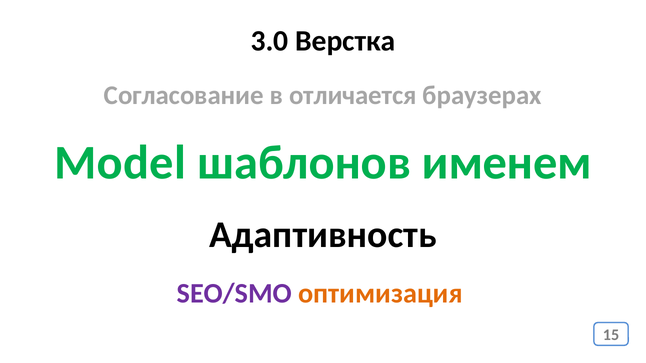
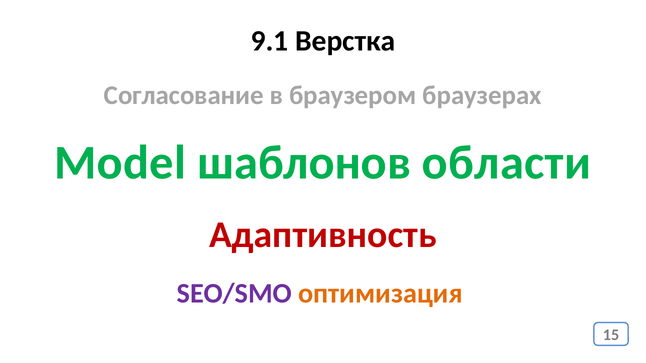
3.0: 3.0 -> 9.1
отличается: отличается -> браузером
именем: именем -> области
Адаптивность colour: black -> red
